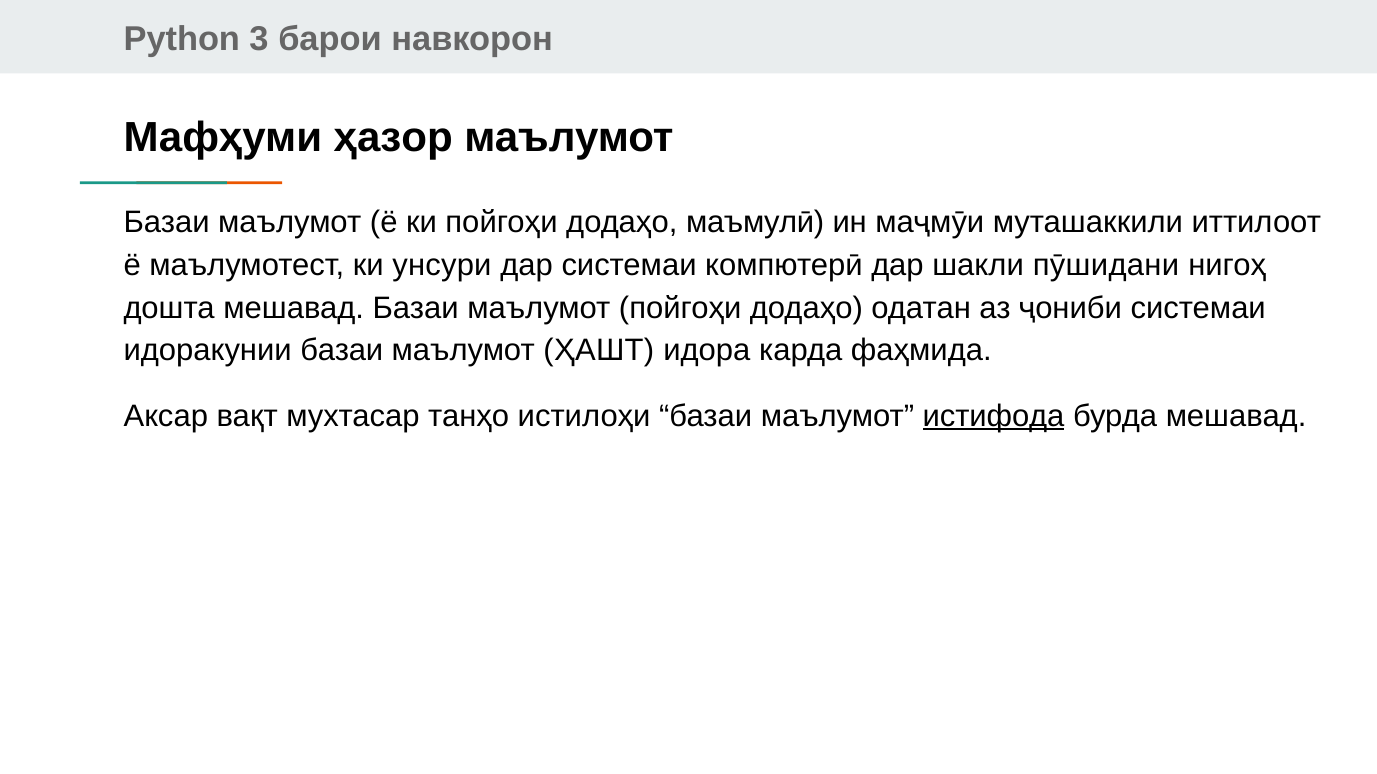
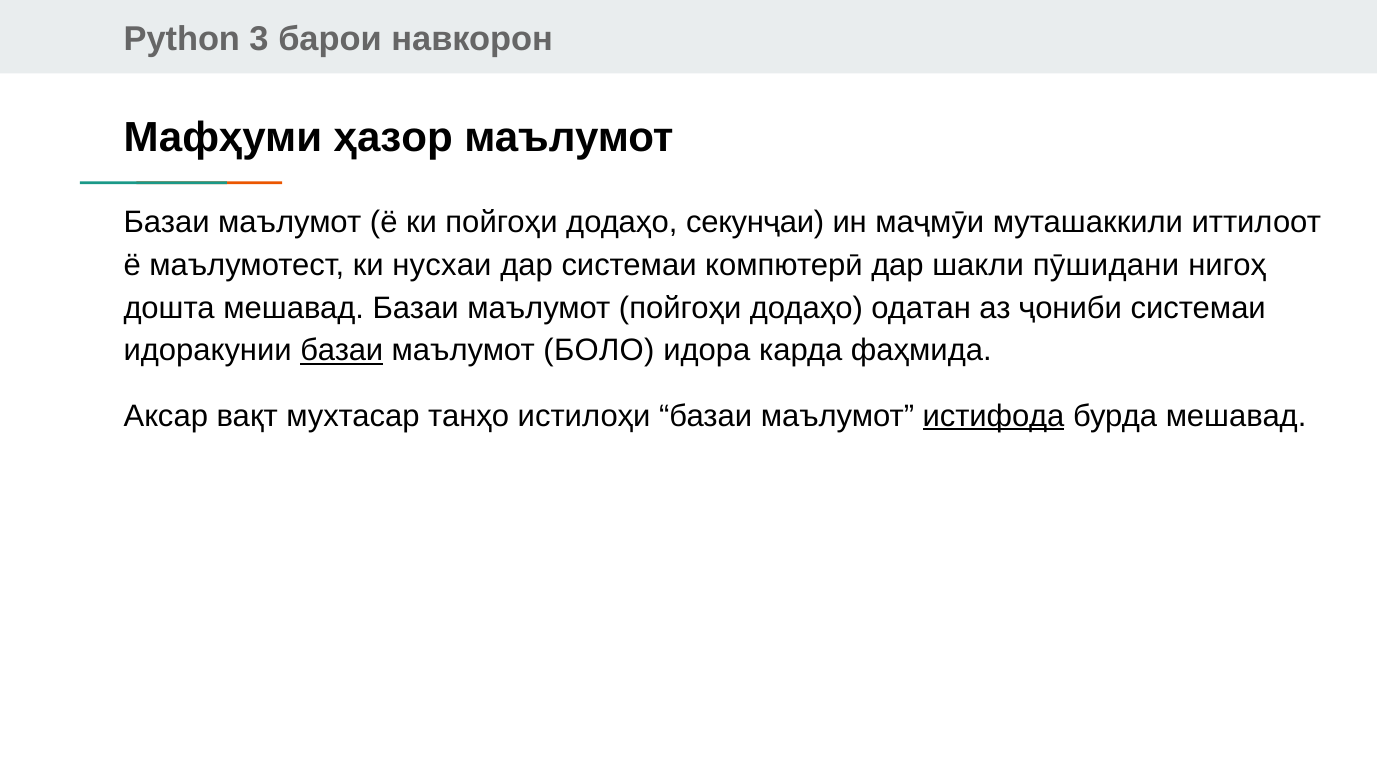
маъмулӣ: маъмулӣ -> секунҷаи
унсури: унсури -> нусхаи
базаи at (342, 351) underline: none -> present
ҲАШТ: ҲАШТ -> БОЛО
